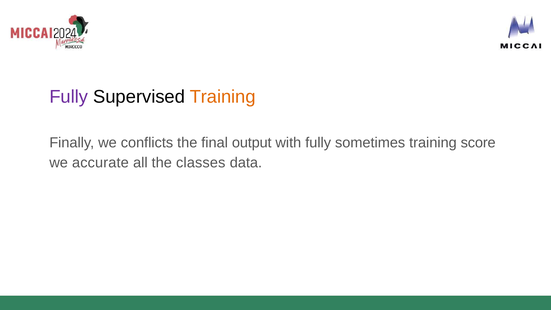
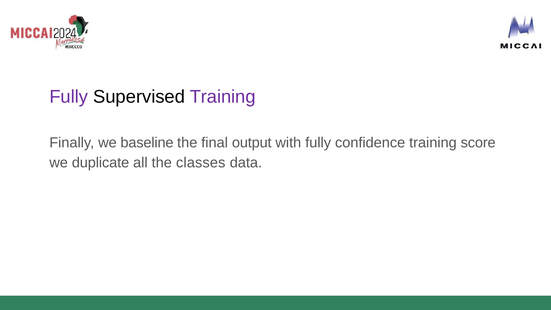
Training at (223, 97) colour: orange -> purple
conflicts: conflicts -> baseline
sometimes: sometimes -> confidence
accurate: accurate -> duplicate
